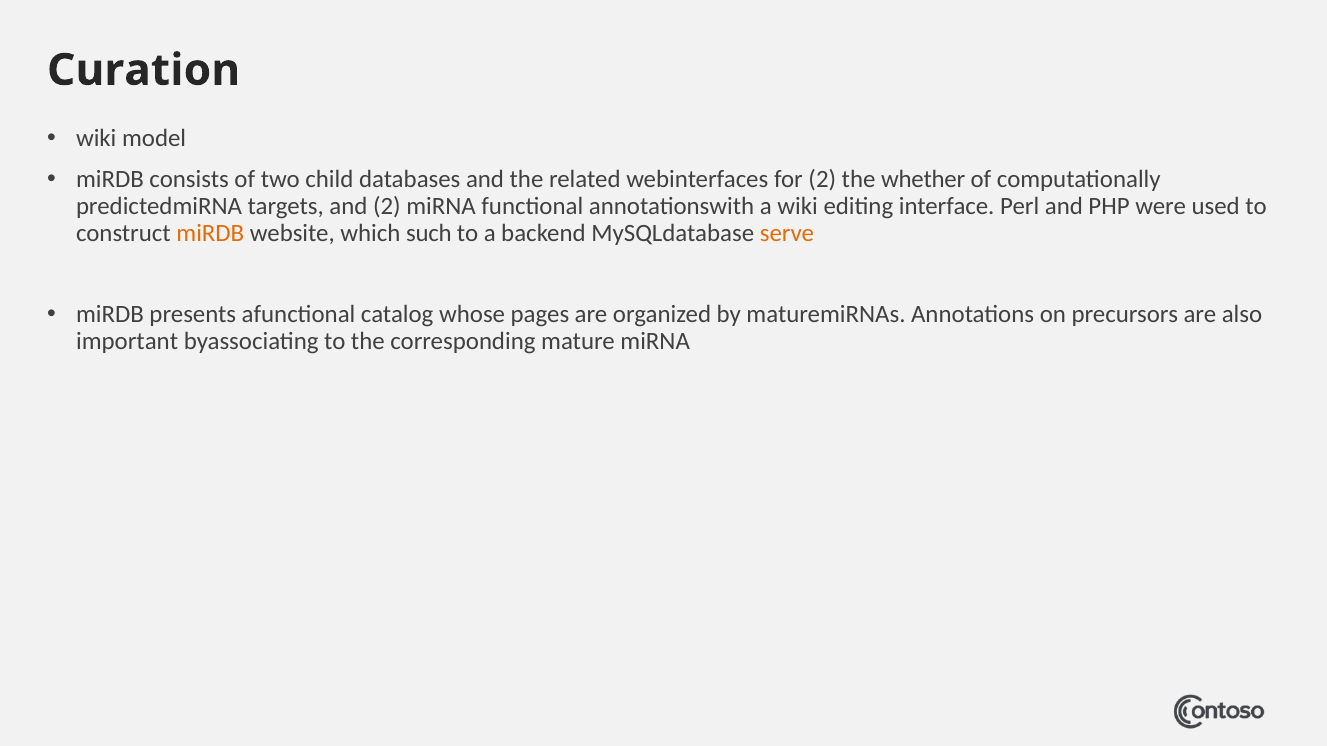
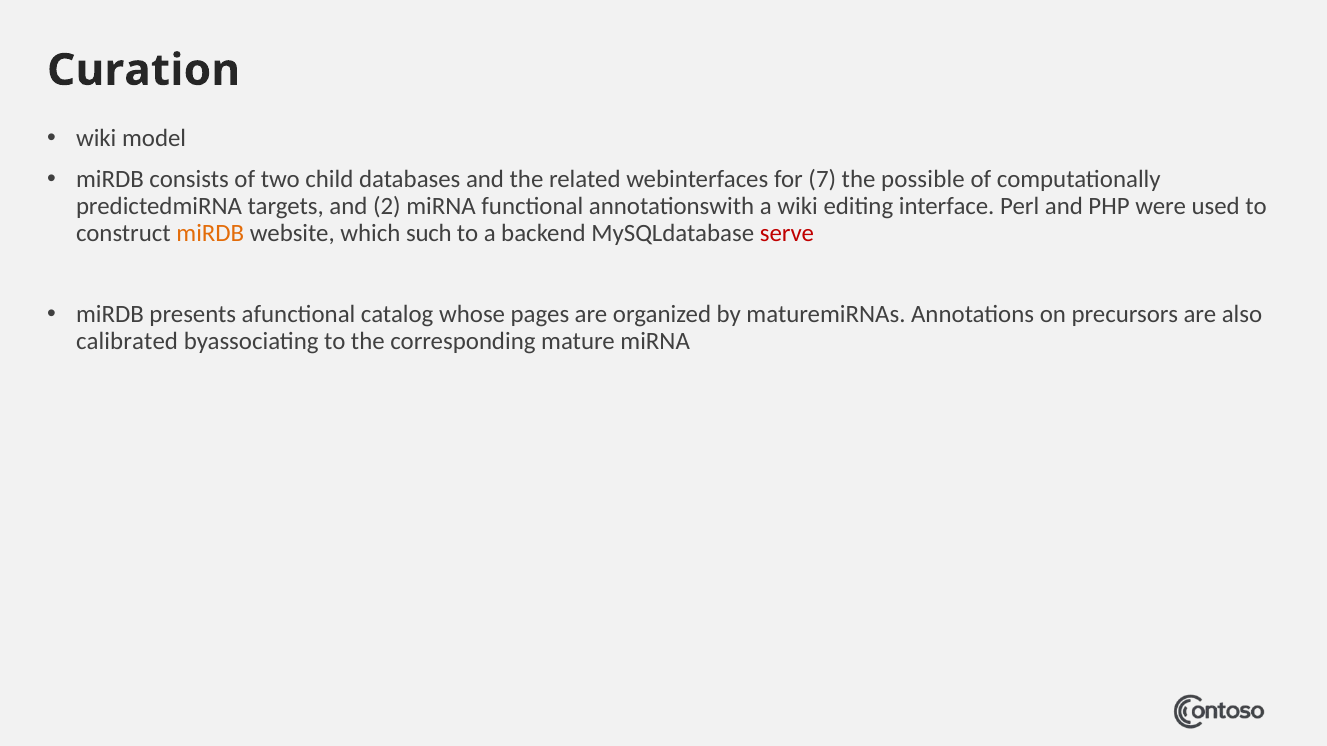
for 2: 2 -> 7
whether: whether -> possible
serve colour: orange -> red
important: important -> calibrated
